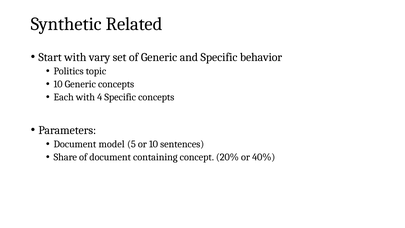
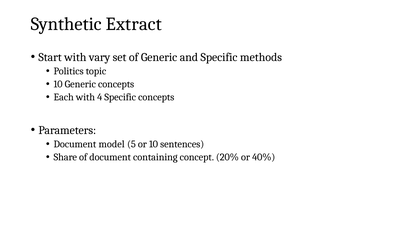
Related: Related -> Extract
behavior: behavior -> methods
